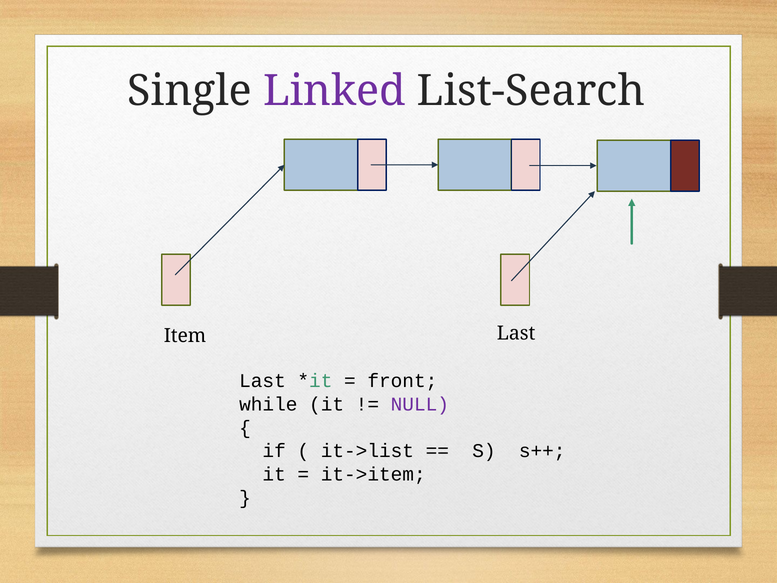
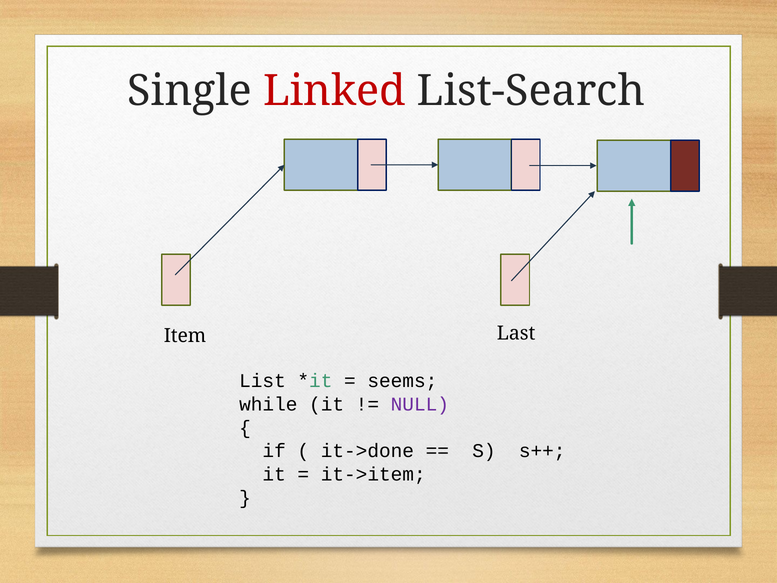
Linked colour: purple -> red
Last at (262, 381): Last -> List
front: front -> seems
it->list: it->list -> it->done
